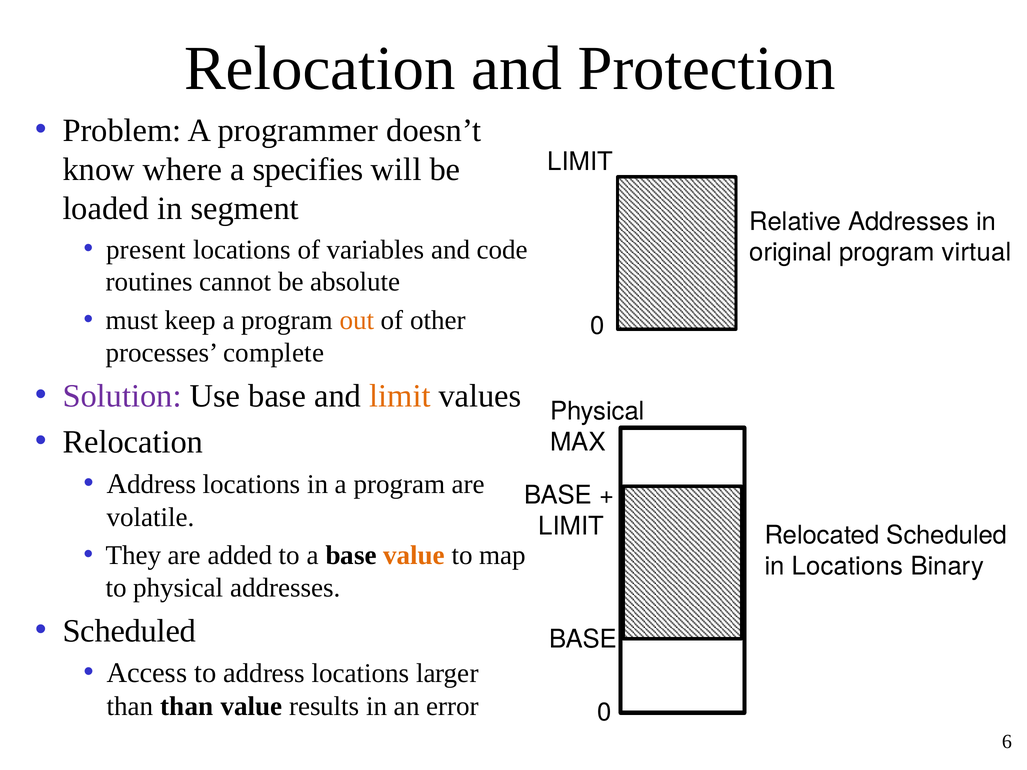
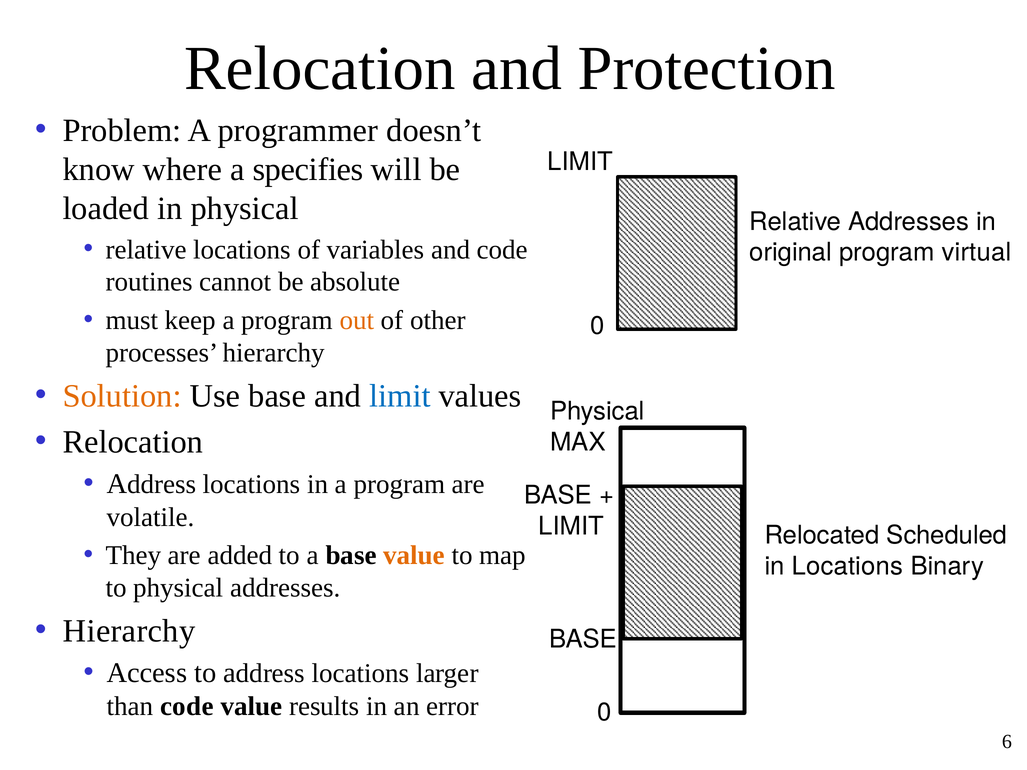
in segment: segment -> physical
present at (146, 250): present -> relative
processes complete: complete -> hierarchy
Solution colour: purple -> orange
limit at (400, 396) colour: orange -> blue
Scheduled at (129, 631): Scheduled -> Hierarchy
than than: than -> code
